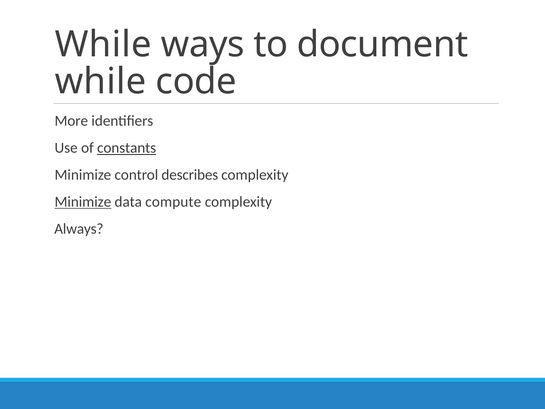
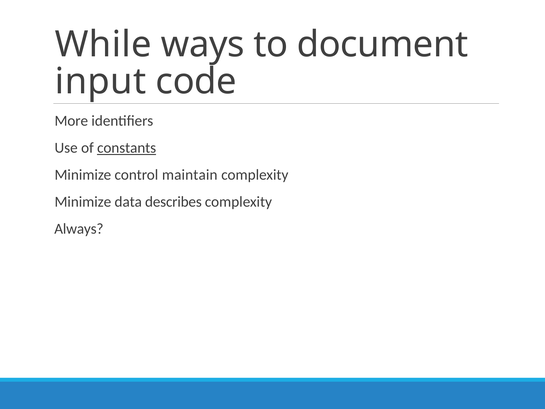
while at (101, 81): while -> input
describes: describes -> maintain
Minimize at (83, 202) underline: present -> none
compute: compute -> describes
